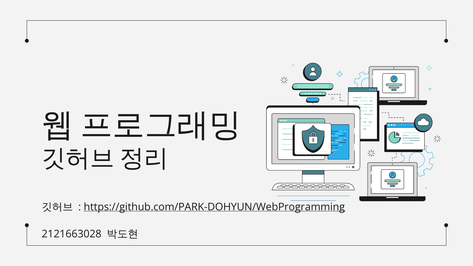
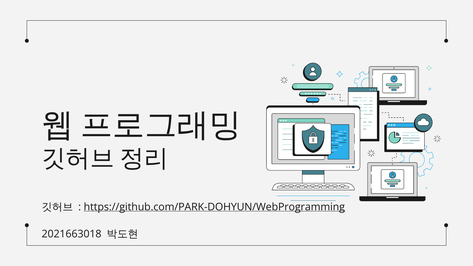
2121663028: 2121663028 -> 2021663018
